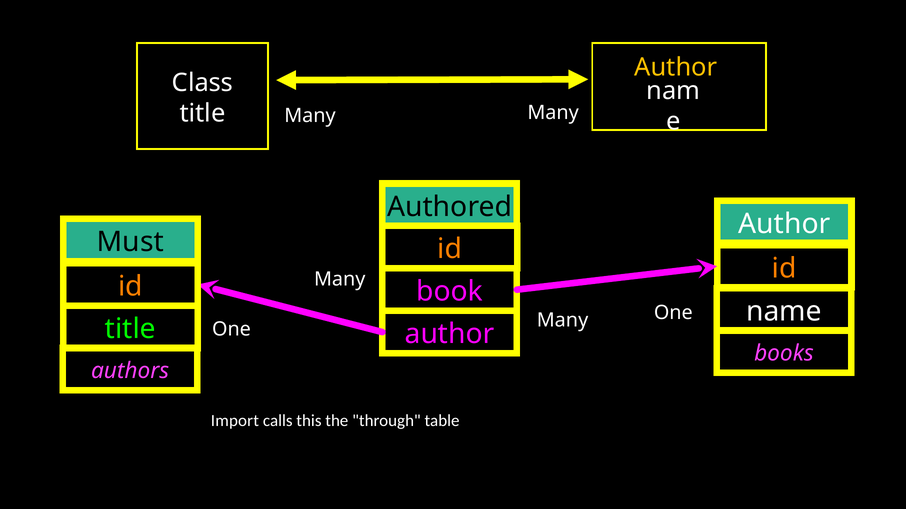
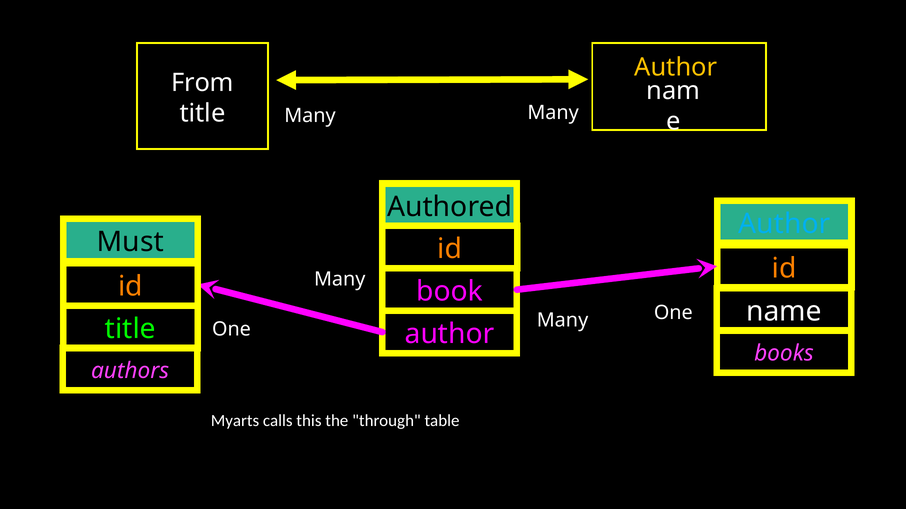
Class: Class -> From
Author at (784, 224) colour: white -> light blue
Import: Import -> Myarts
